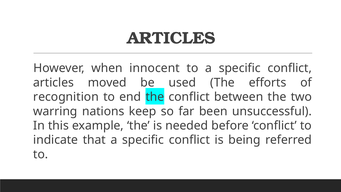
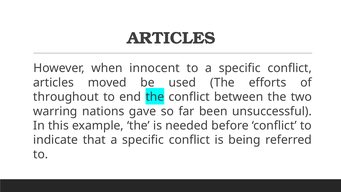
recognition: recognition -> throughout
keep: keep -> gave
